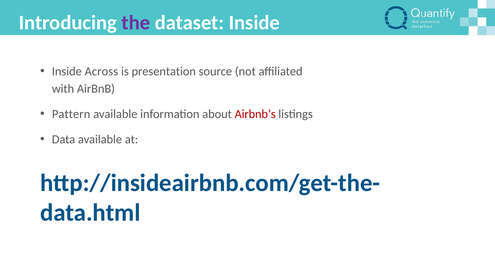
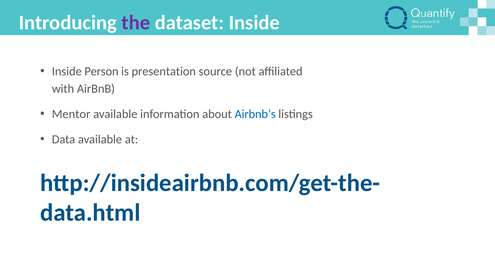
Across at (101, 71): Across -> Person
Pattern: Pattern -> Mentor
Airbnb’s colour: red -> blue
